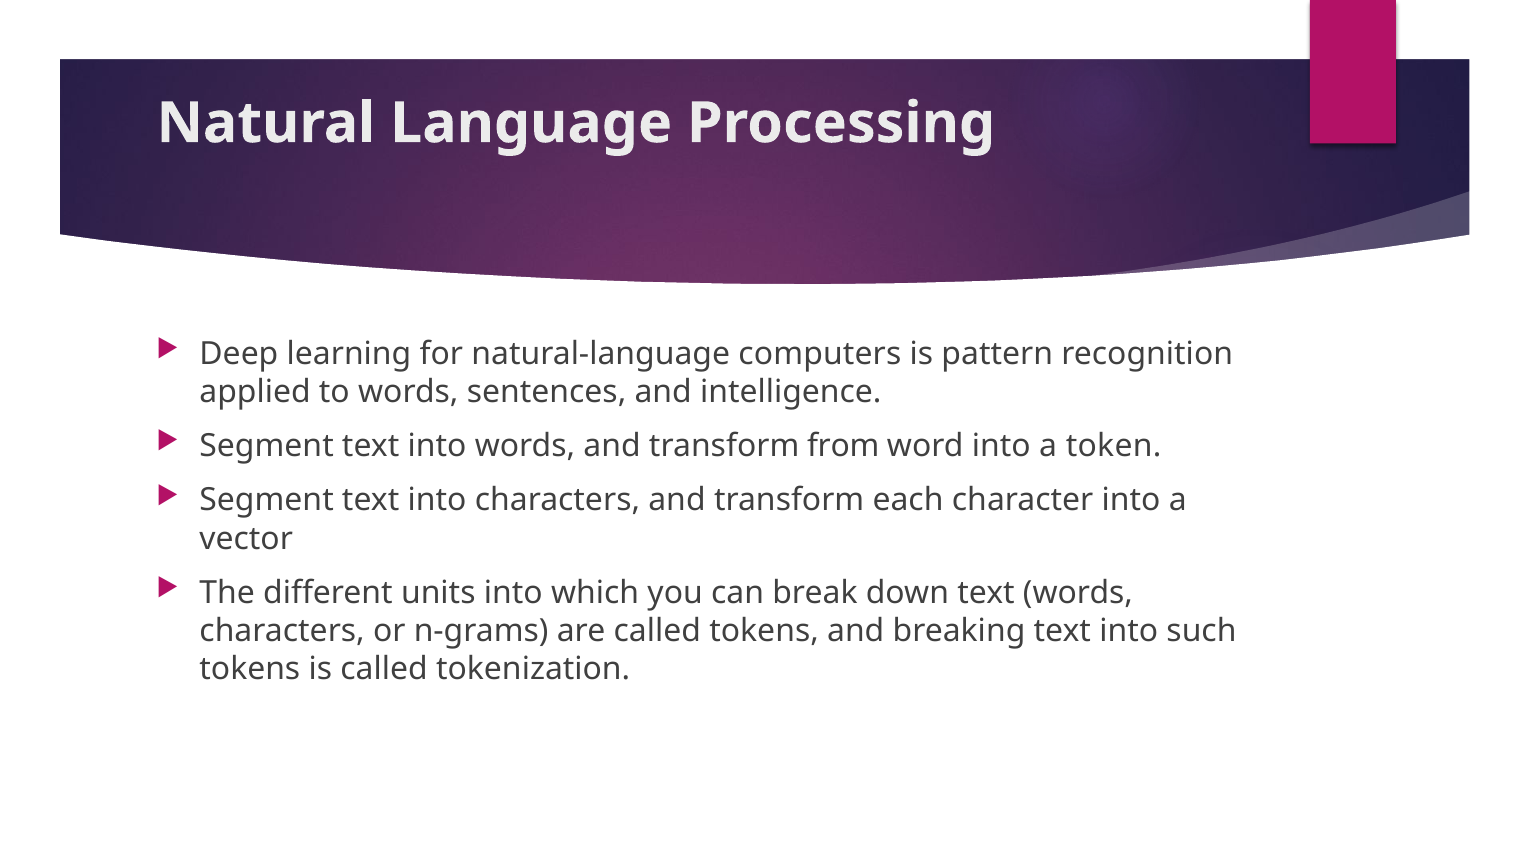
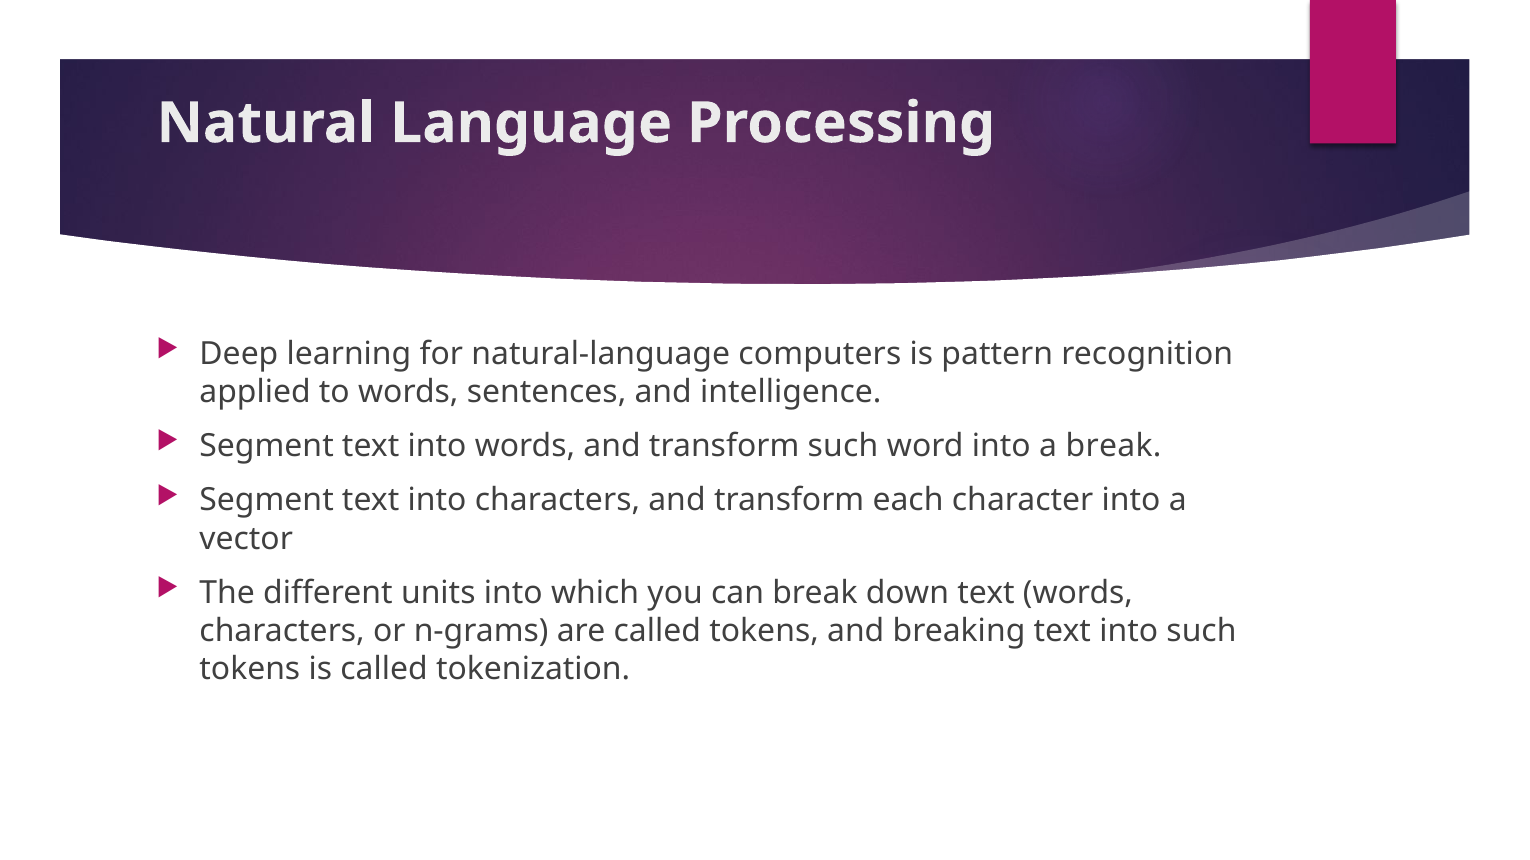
transform from: from -> such
a token: token -> break
